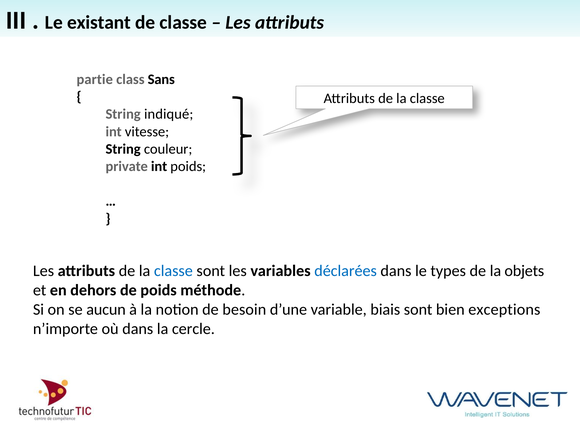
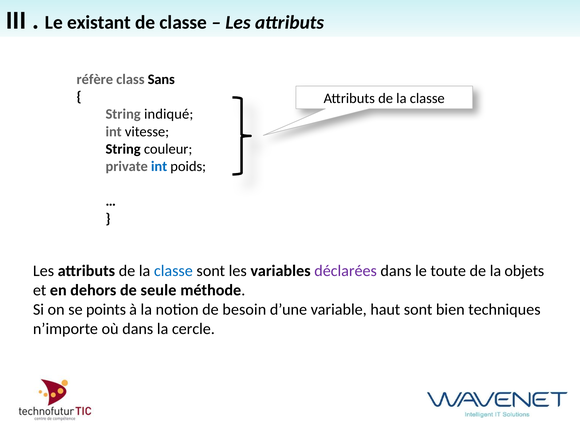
partie: partie -> réfère
int at (159, 166) colour: black -> blue
déclarées colour: blue -> purple
types: types -> toute
de poids: poids -> seule
aucun: aucun -> points
biais: biais -> haut
exceptions: exceptions -> techniques
